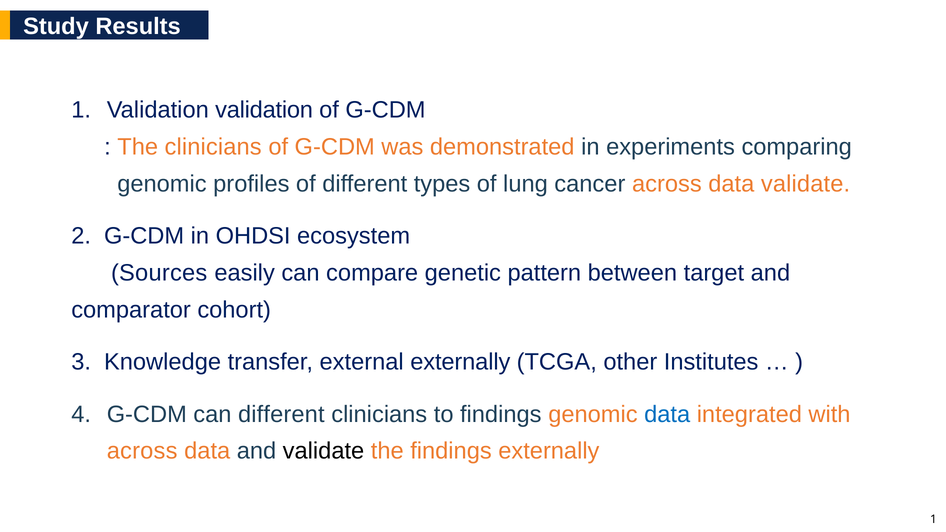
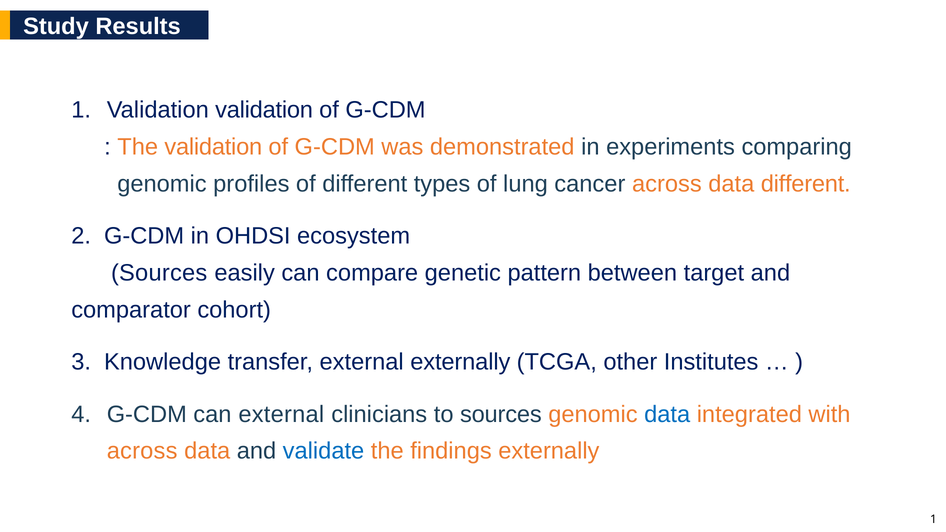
The clinicians: clinicians -> validation
data validate: validate -> different
can different: different -> external
to findings: findings -> sources
validate at (323, 451) colour: black -> blue
